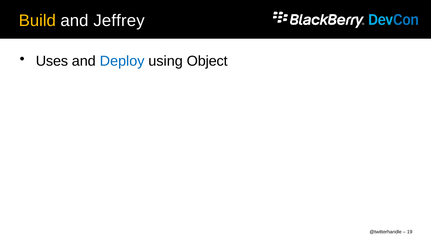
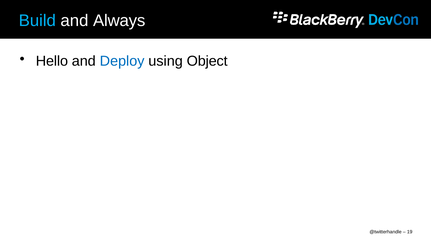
Build colour: yellow -> light blue
Jeffrey: Jeffrey -> Always
Uses: Uses -> Hello
